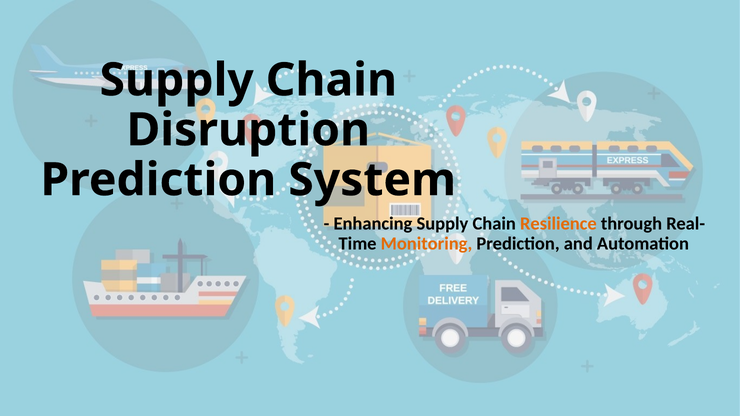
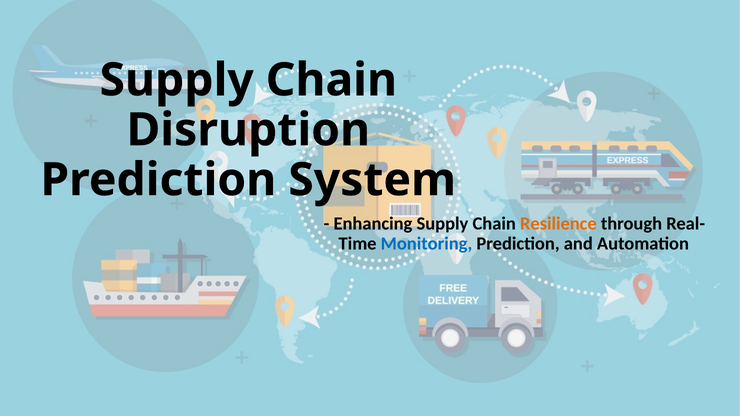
Monitoring colour: orange -> blue
